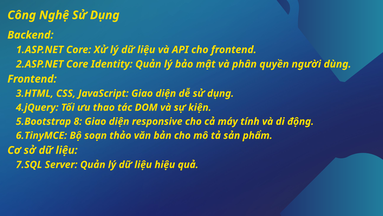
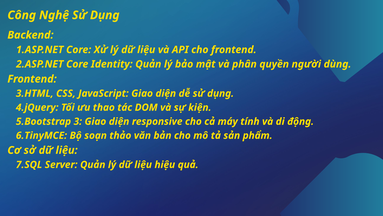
8: 8 -> 3
